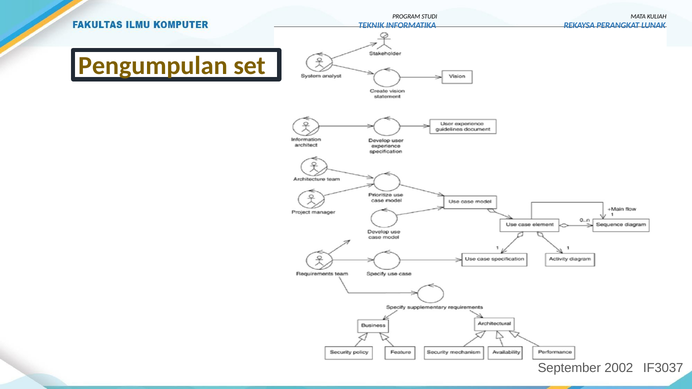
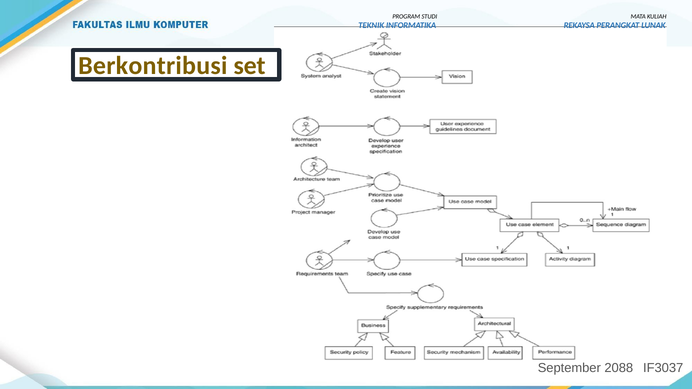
Pengumpulan: Pengumpulan -> Berkontribusi
2002: 2002 -> 2088
